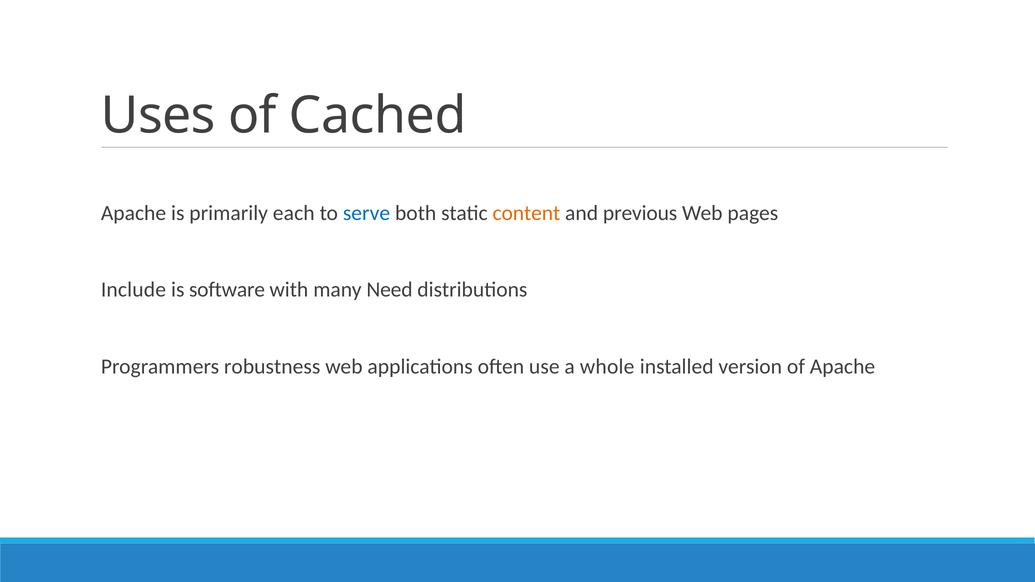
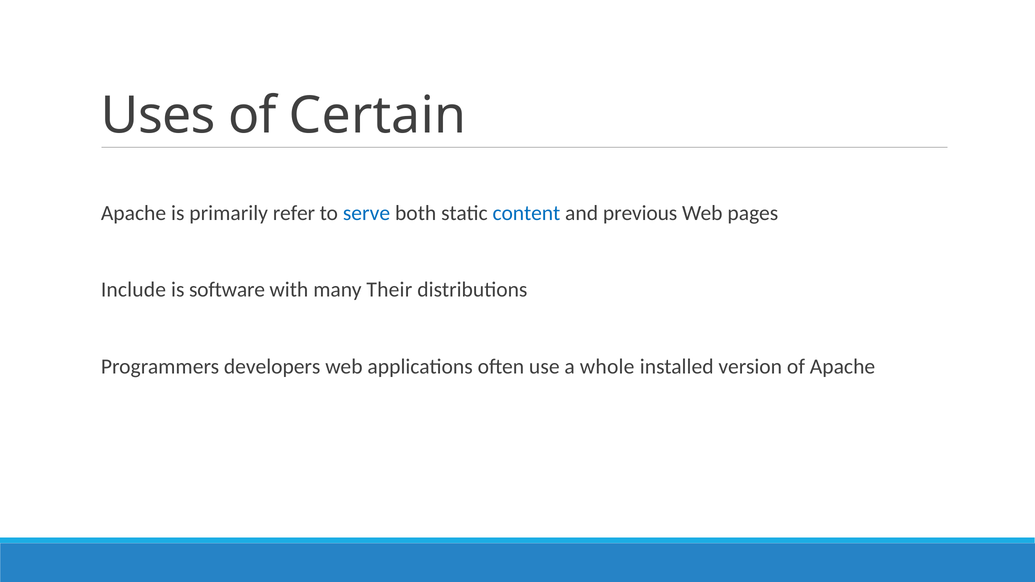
Cached: Cached -> Certain
each: each -> refer
content colour: orange -> blue
Need: Need -> Their
robustness: robustness -> developers
